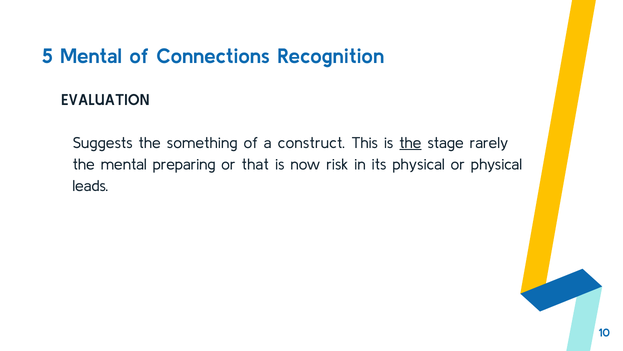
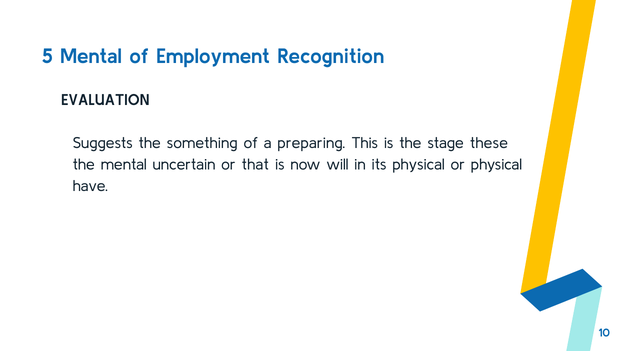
Connections: Connections -> Employment
construct: construct -> preparing
the at (410, 143) underline: present -> none
rarely: rarely -> these
preparing: preparing -> uncertain
risk: risk -> will
leads: leads -> have
